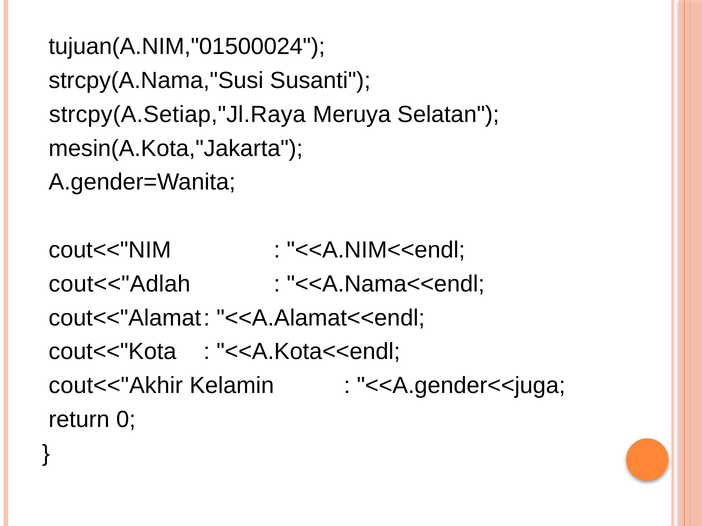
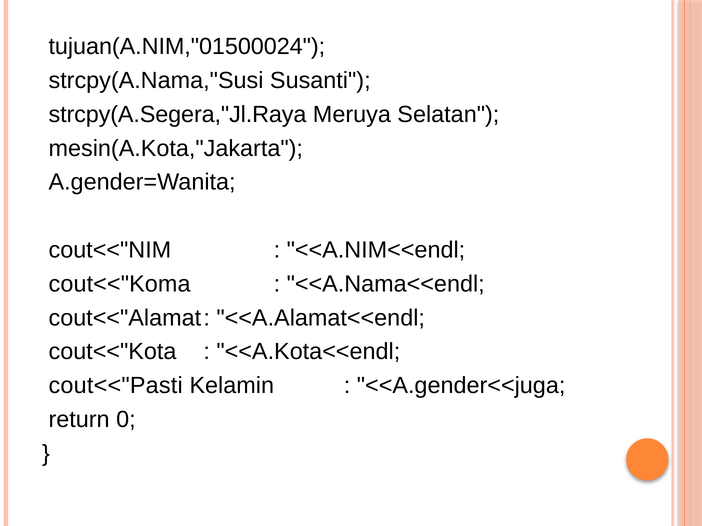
strcpy(A.Setiap,"Jl.Raya: strcpy(A.Setiap,"Jl.Raya -> strcpy(A.Segera,"Jl.Raya
cout<<"Adlah: cout<<"Adlah -> cout<<"Koma
cout<<"Akhir: cout<<"Akhir -> cout<<"Pasti
